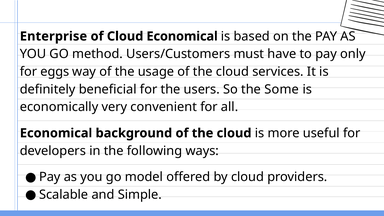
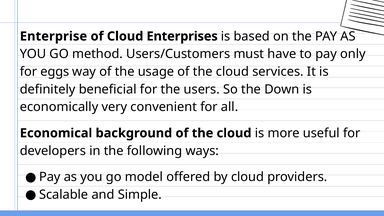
Cloud Economical: Economical -> Enterprises
Some: Some -> Down
